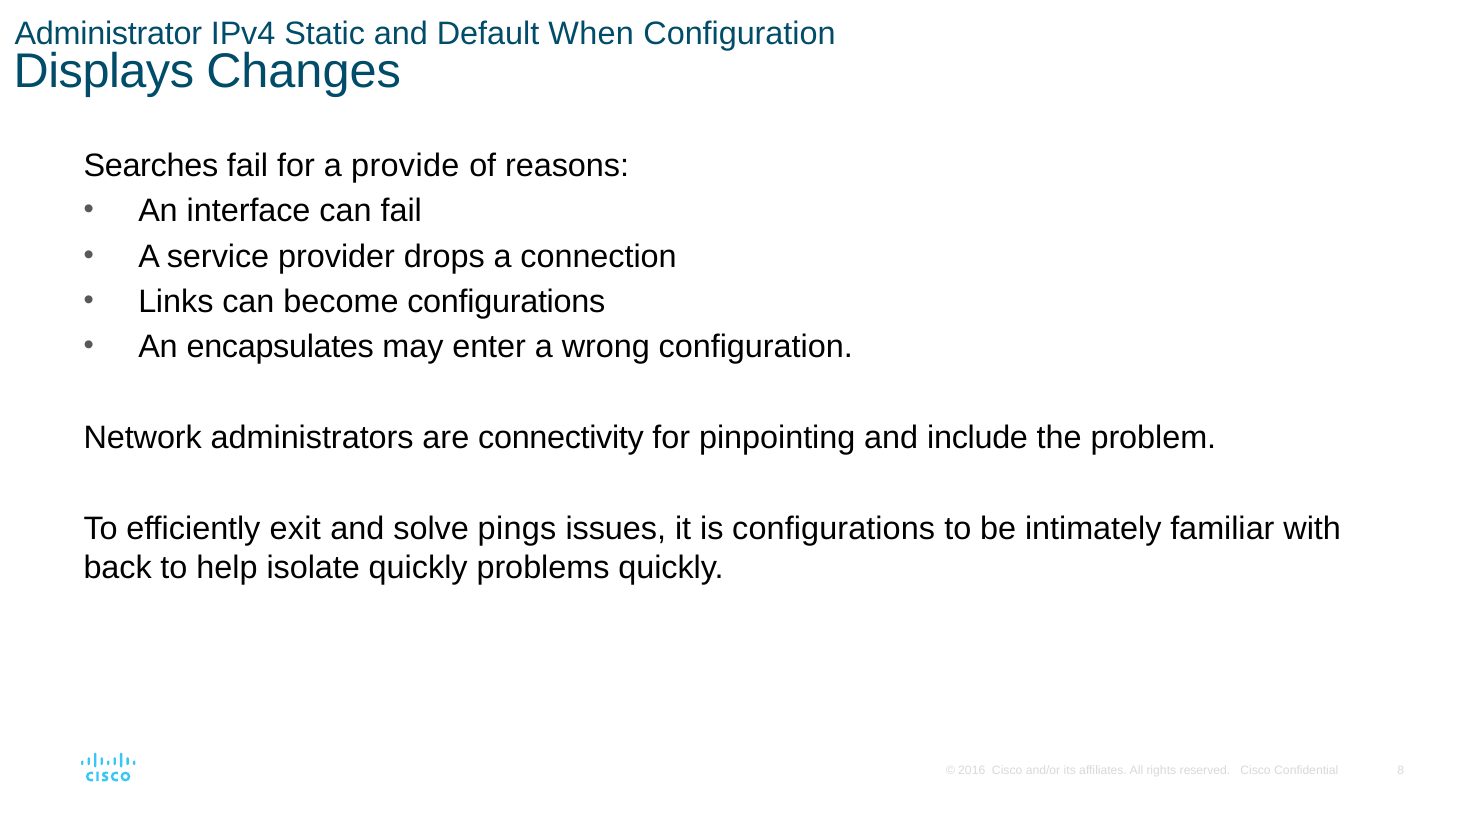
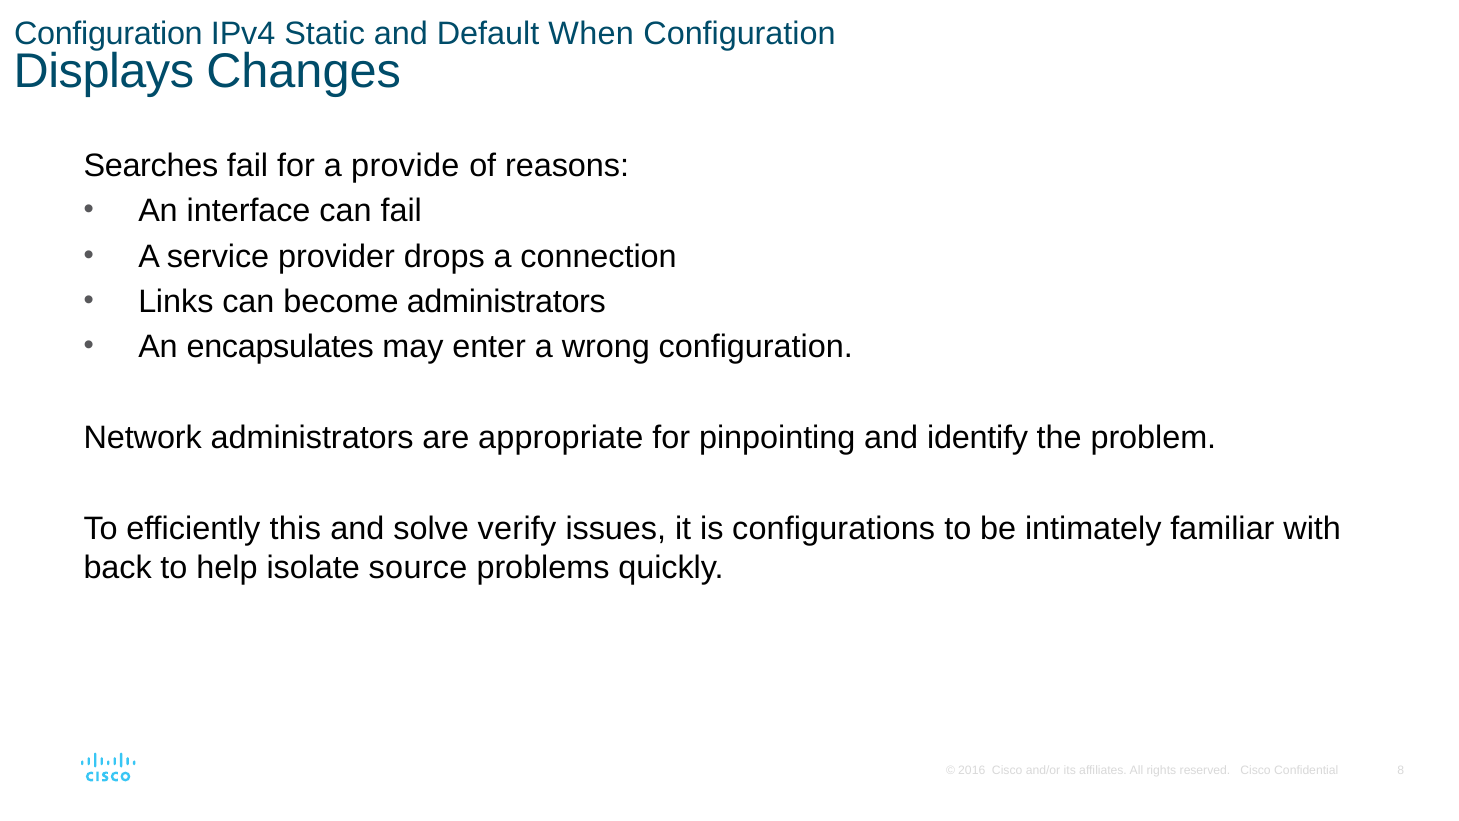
Administrator at (108, 34): Administrator -> Configuration
become configurations: configurations -> administrators
connectivity: connectivity -> appropriate
include: include -> identify
exit: exit -> this
pings: pings -> verify
isolate quickly: quickly -> source
